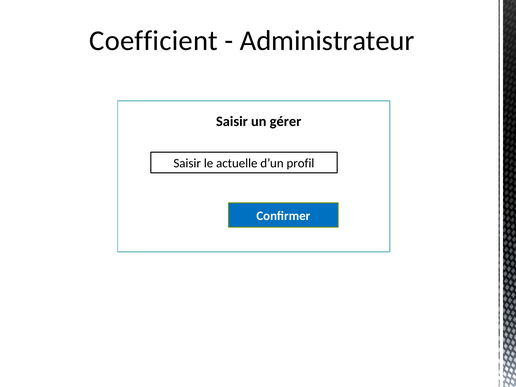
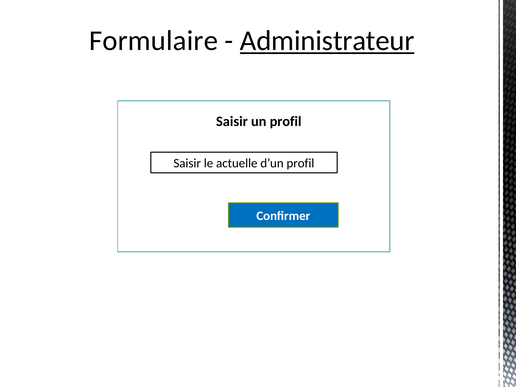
Coefficient: Coefficient -> Formulaire
Administrateur underline: none -> present
un gérer: gérer -> profil
